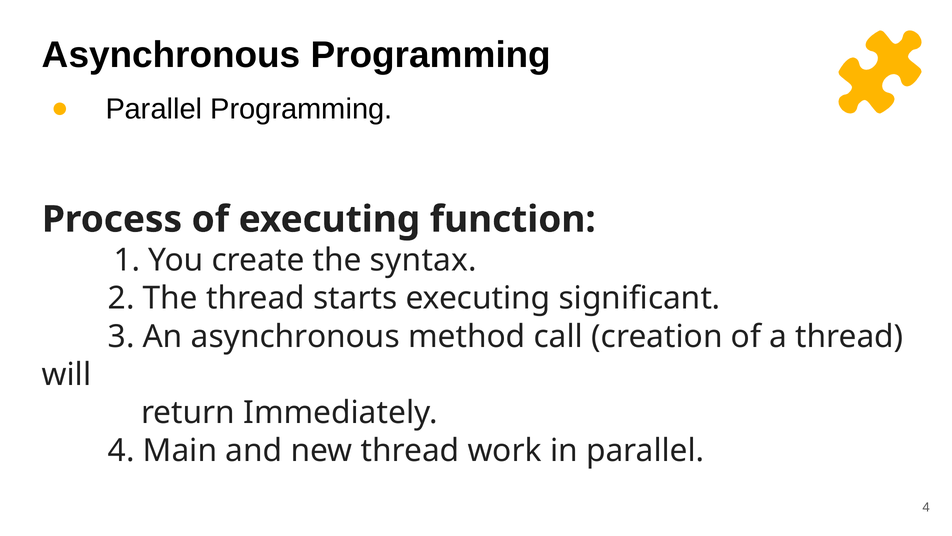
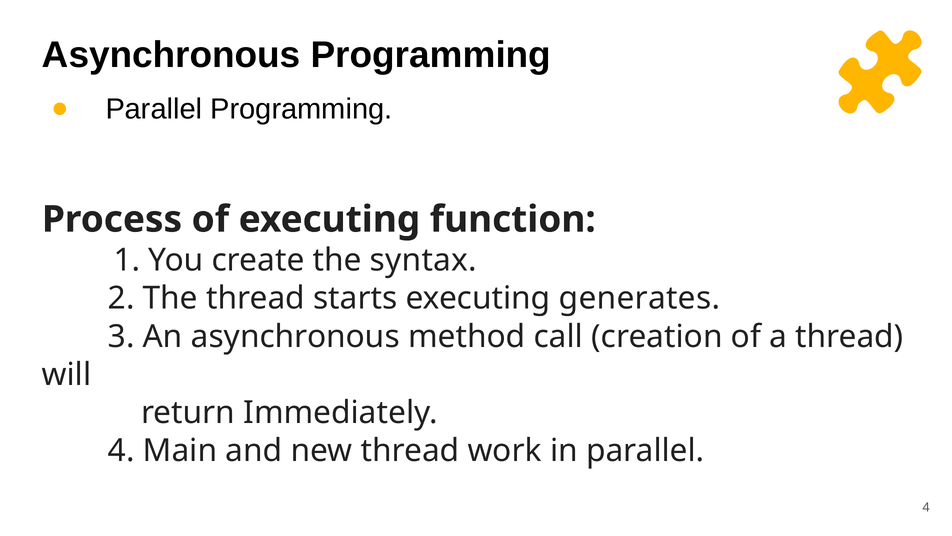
significant: significant -> generates
